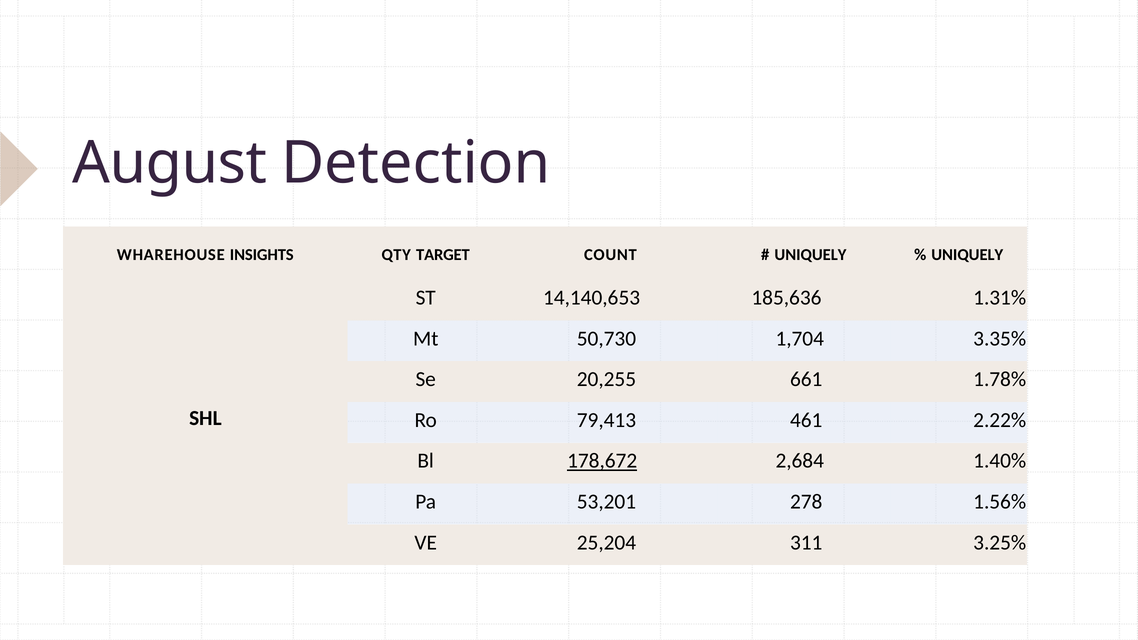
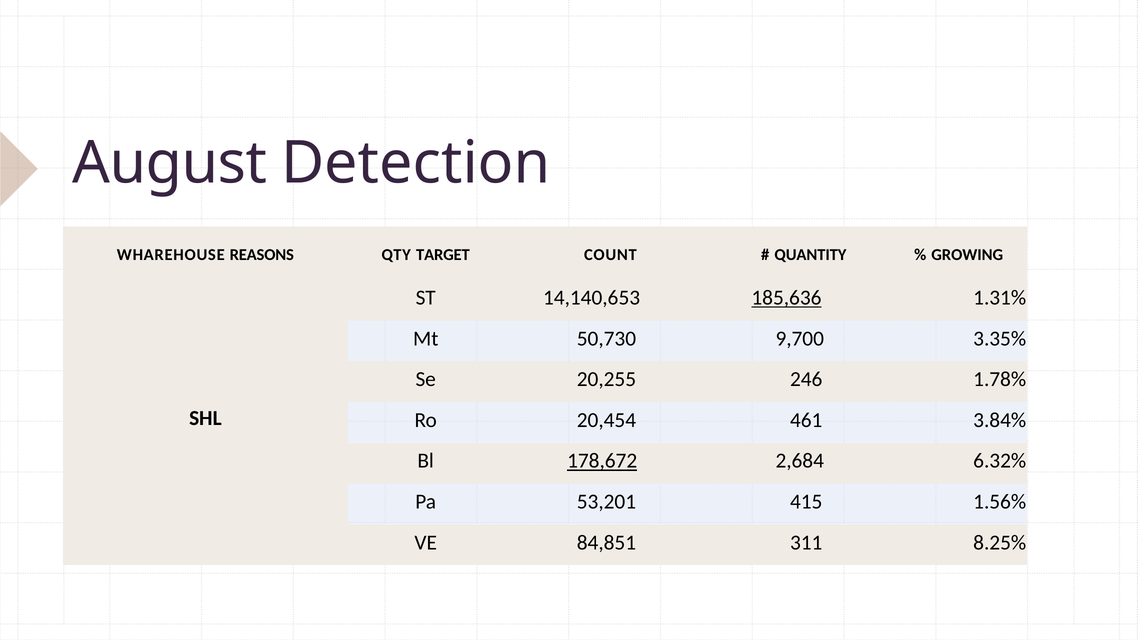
INSIGHTS: INSIGHTS -> REASONS
UNIQUELY at (810, 255): UNIQUELY -> QUANTITY
UNIQUELY at (967, 255): UNIQUELY -> GROWING
185,636 underline: none -> present
1,704: 1,704 -> 9,700
661: 661 -> 246
79,413: 79,413 -> 20,454
2.22%: 2.22% -> 3.84%
1.40%: 1.40% -> 6.32%
278: 278 -> 415
25,204: 25,204 -> 84,851
3.25%: 3.25% -> 8.25%
